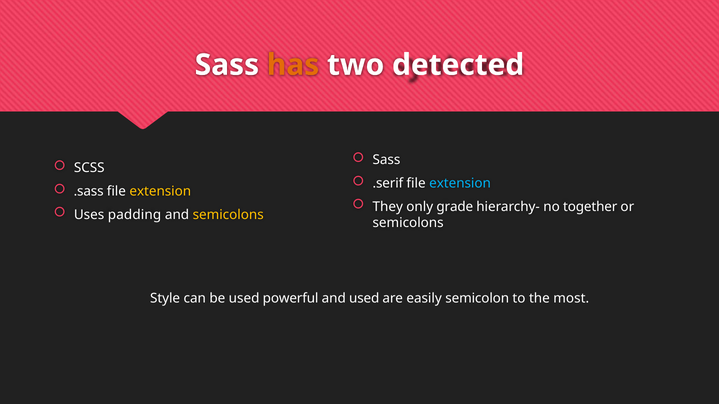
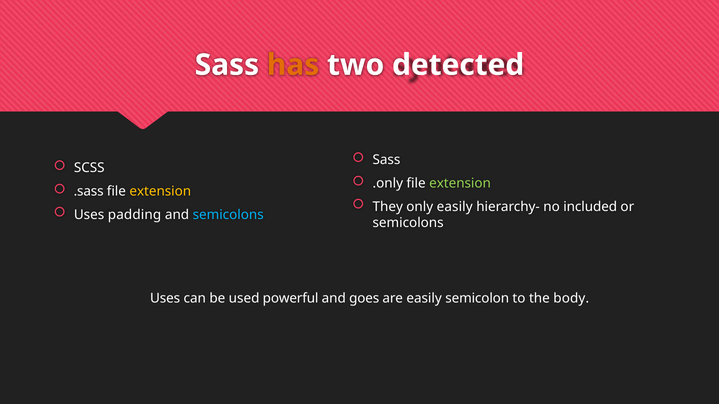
.serif: .serif -> .only
extension at (460, 184) colour: light blue -> light green
only grade: grade -> easily
together: together -> included
semicolons at (228, 215) colour: yellow -> light blue
Style at (165, 299): Style -> Uses
and used: used -> goes
most: most -> body
